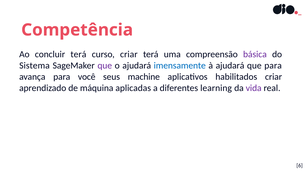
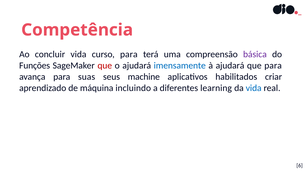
concluir terá: terá -> vida
curso criar: criar -> para
Sistema: Sistema -> Funções
que at (105, 66) colour: purple -> red
você: você -> suas
aplicadas: aplicadas -> incluindo
vida at (254, 88) colour: purple -> blue
